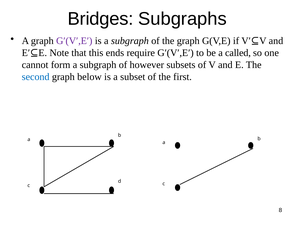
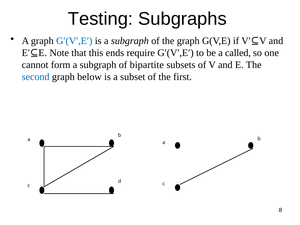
Bridges: Bridges -> Testing
G′(V′,E′ at (74, 41) colour: purple -> blue
however: however -> bipartite
